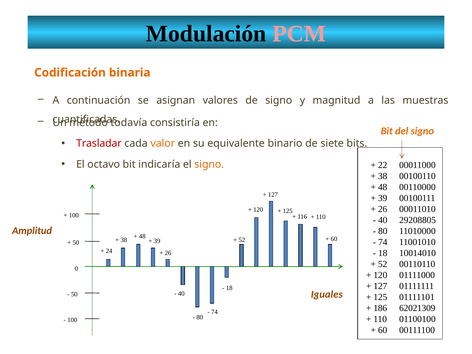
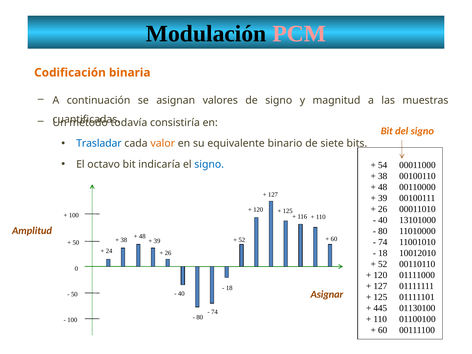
Trasladar colour: red -> blue
signo at (209, 164) colour: orange -> blue
22: 22 -> 54
29208805: 29208805 -> 13101000
10014010: 10014010 -> 10012010
Iguales: Iguales -> Asignar
186: 186 -> 445
62021309: 62021309 -> 01130100
